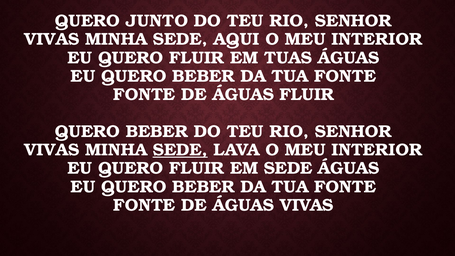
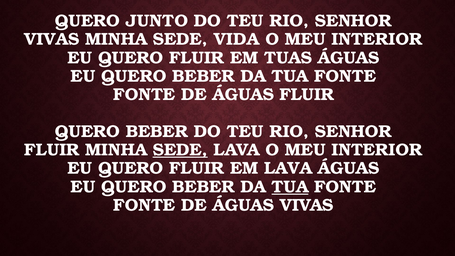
AQUI: AQUI -> VIDA
VIVAS at (52, 150): VIVAS -> FLUIR
EM SEDE: SEDE -> LAVA
TUA at (290, 187) underline: none -> present
